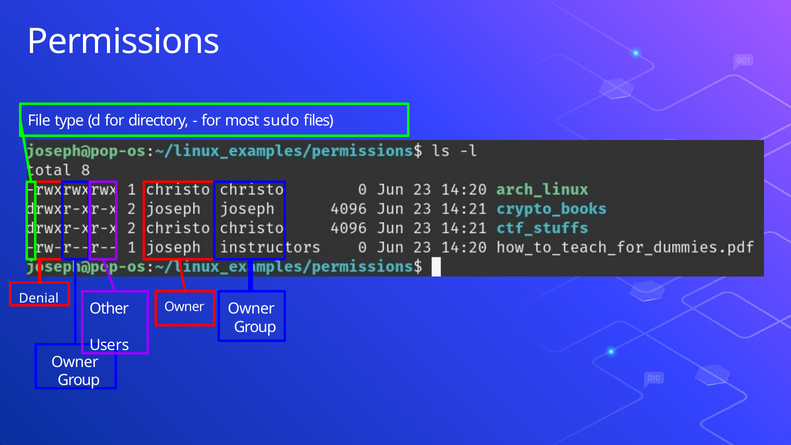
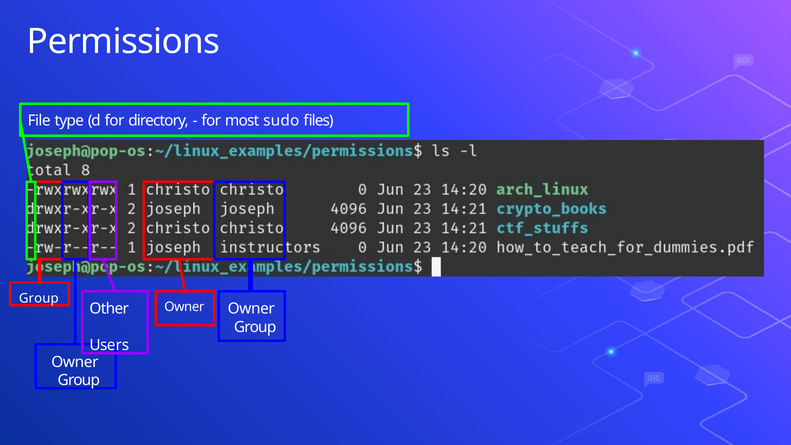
Denial at (39, 298): Denial -> Group
